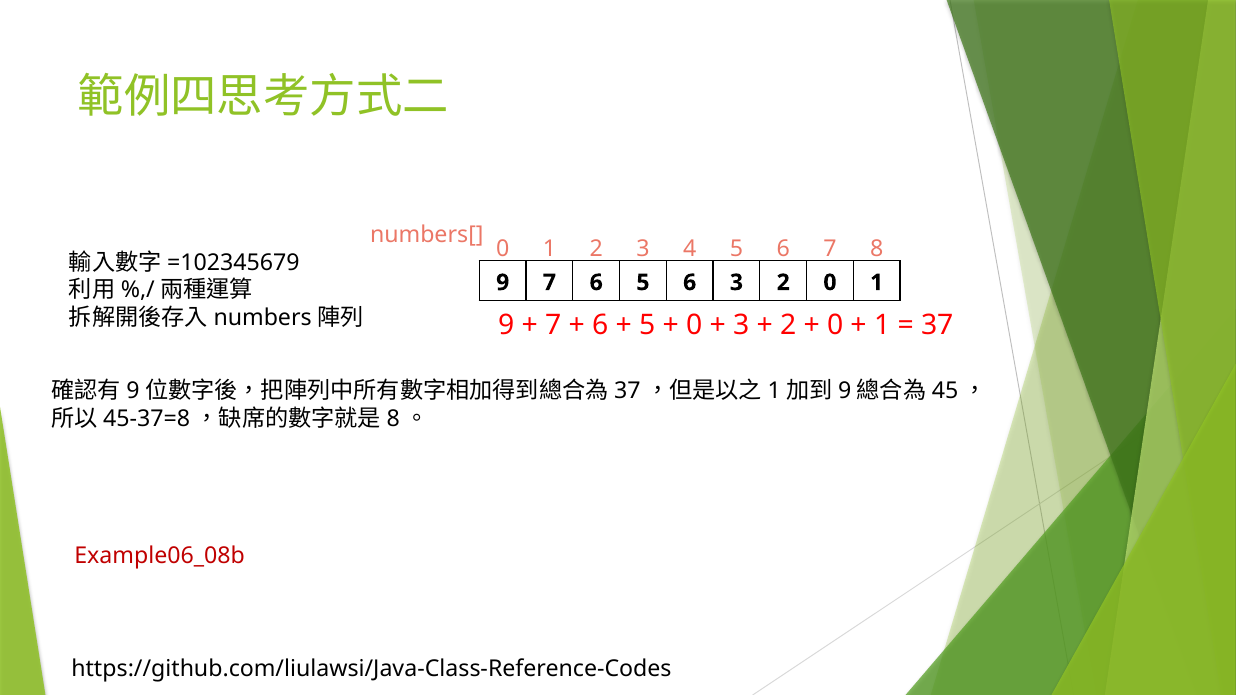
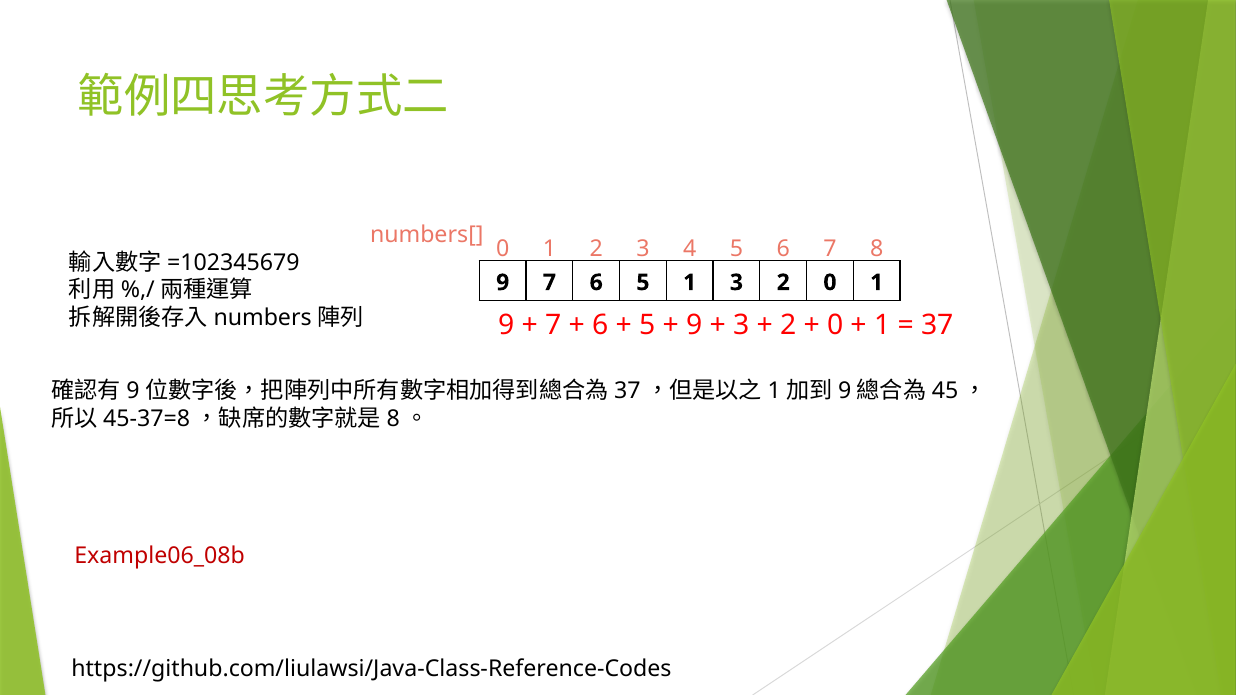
6 5 6: 6 -> 1
0 at (694, 326): 0 -> 9
